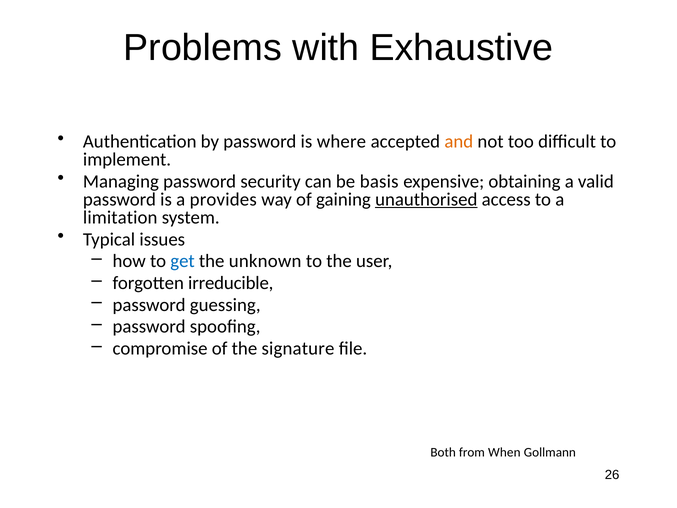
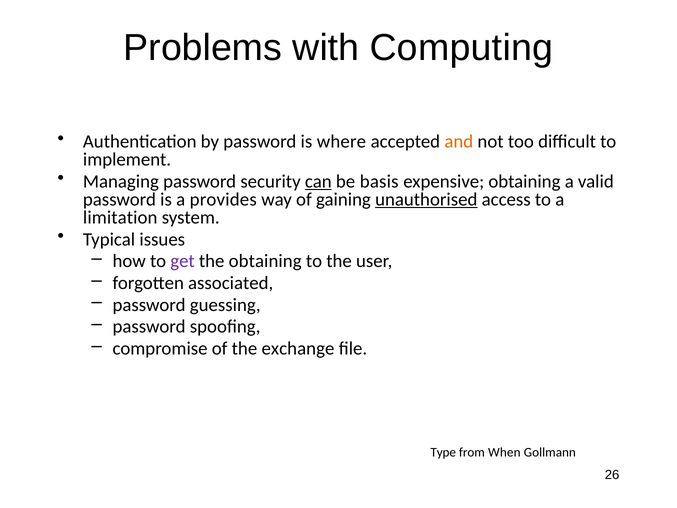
Exhaustive: Exhaustive -> Computing
can underline: none -> present
get colour: blue -> purple
the unknown: unknown -> obtaining
irreducible: irreducible -> associated
signature: signature -> exchange
Both: Both -> Type
